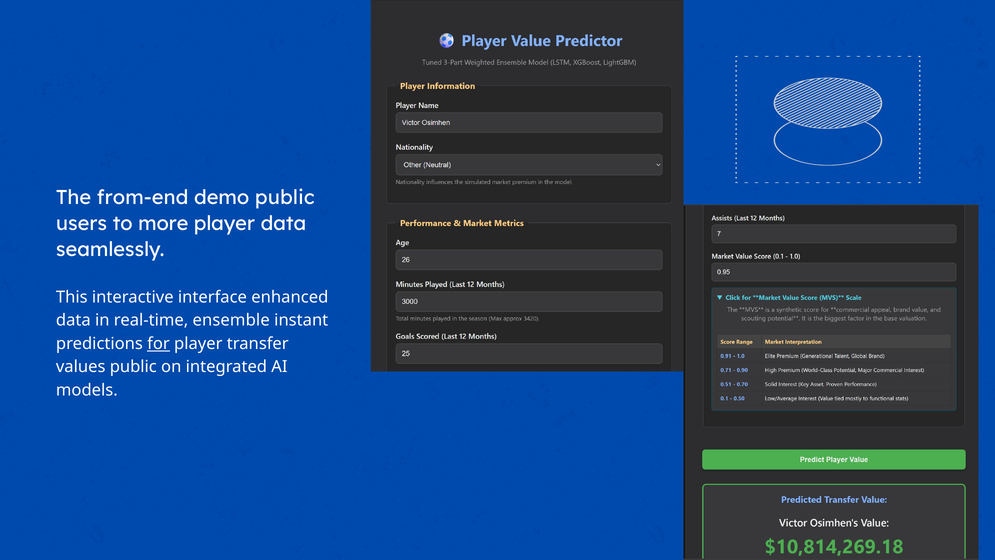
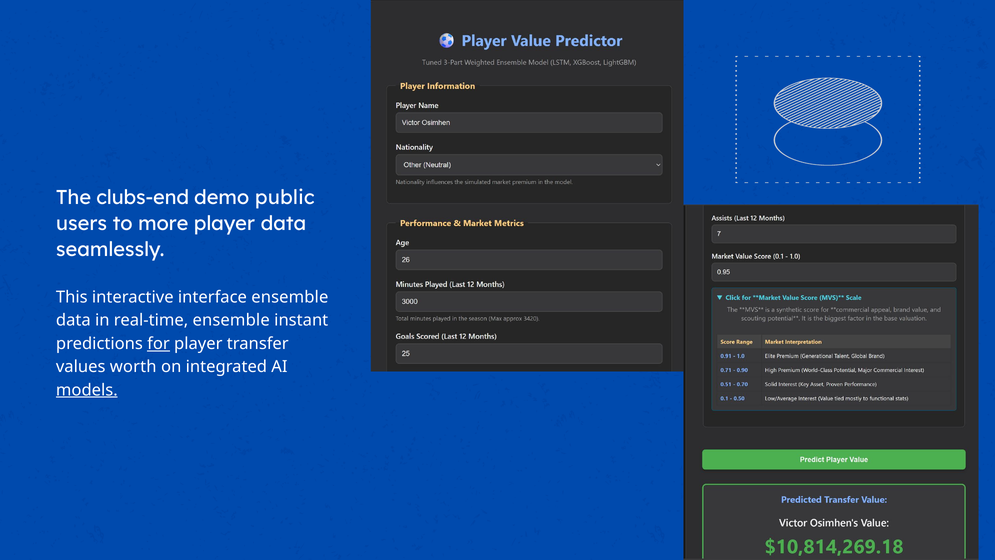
from-end: from-end -> clubs-end
interface enhanced: enhanced -> ensemble
values public: public -> worth
models underline: none -> present
